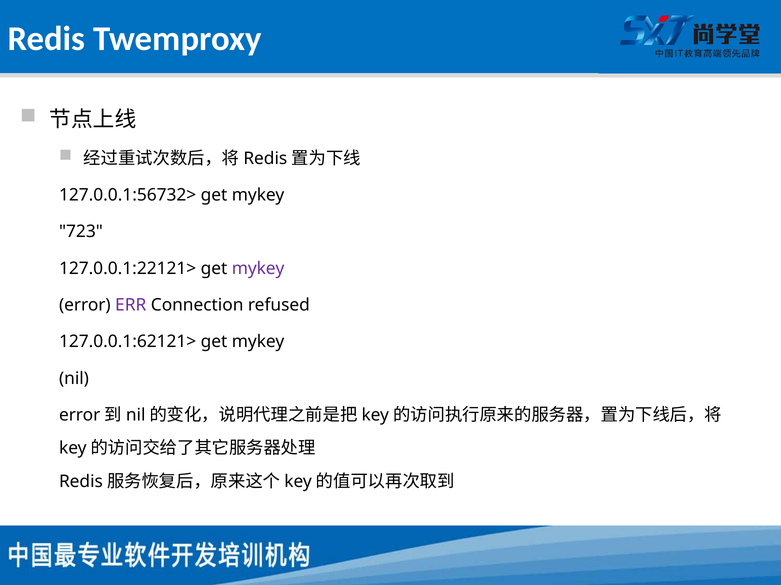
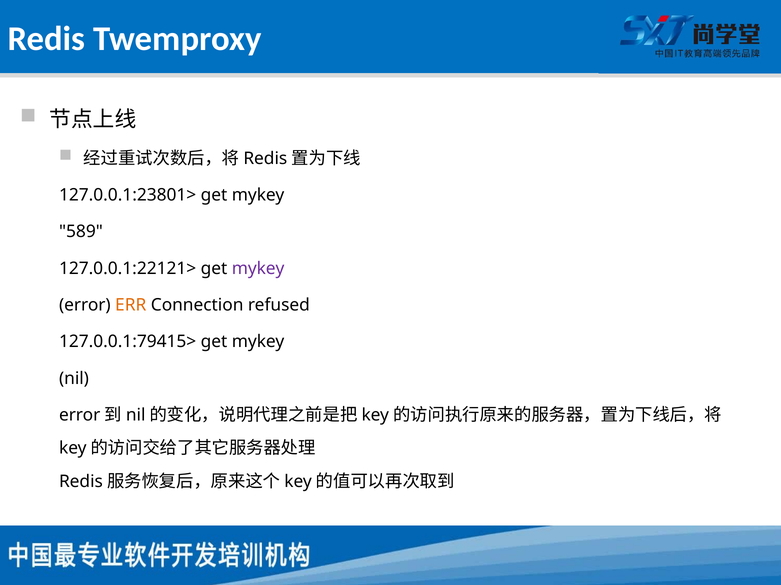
127.0.0.1:56732>: 127.0.0.1:56732> -> 127.0.0.1:23801>
723: 723 -> 589
ERR colour: purple -> orange
127.0.0.1:62121>: 127.0.0.1:62121> -> 127.0.0.1:79415>
